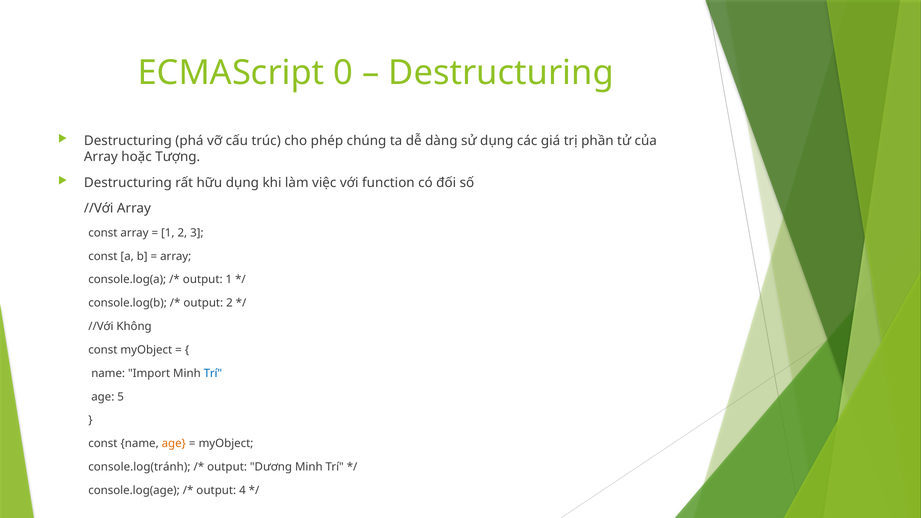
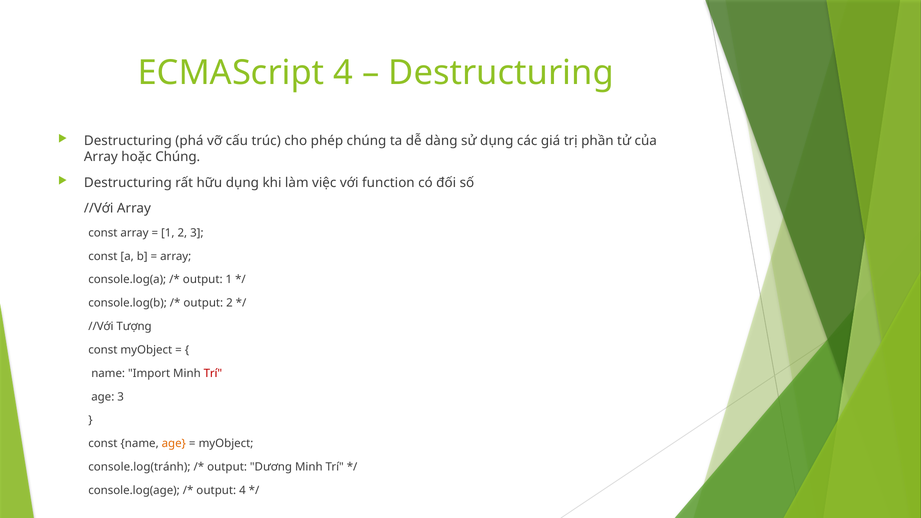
ECMAScript 0: 0 -> 4
hoặc Tượng: Tượng -> Chúng
Không: Không -> Tượng
Trí at (213, 373) colour: blue -> red
age 5: 5 -> 3
